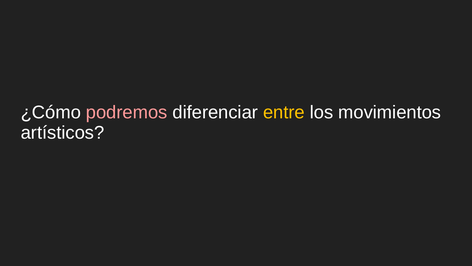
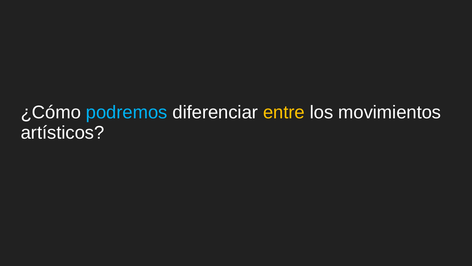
podremos colour: pink -> light blue
